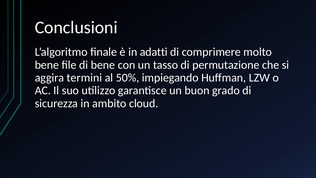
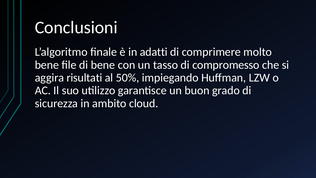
permutazione: permutazione -> compromesso
termini: termini -> risultati
